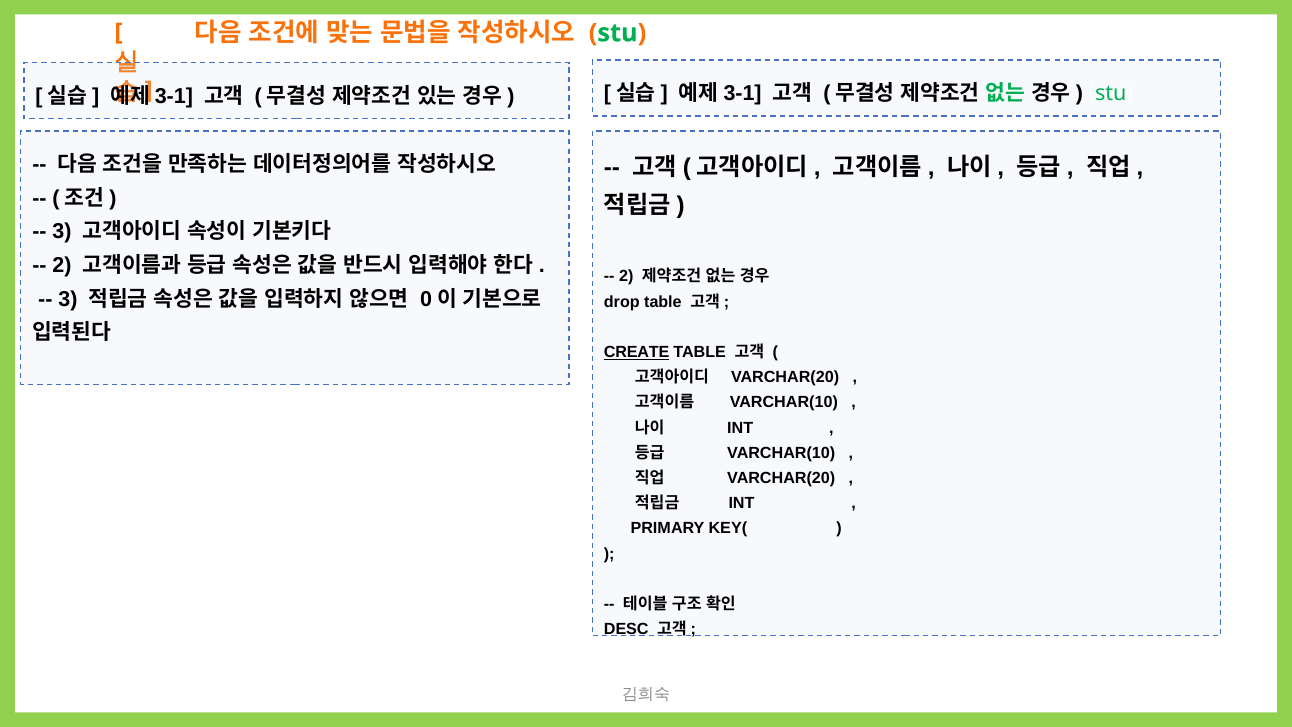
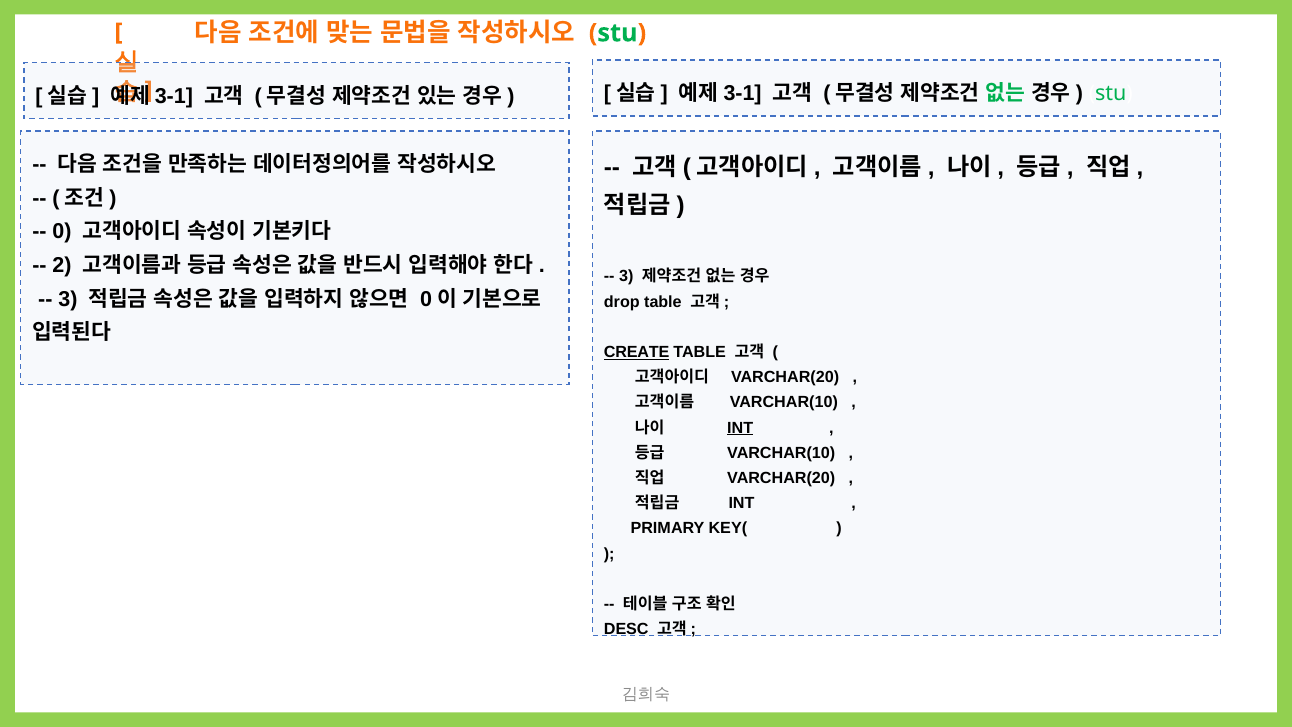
3 at (62, 232): 3 -> 0
2 at (626, 277): 2 -> 3
INT at (740, 428) underline: none -> present
